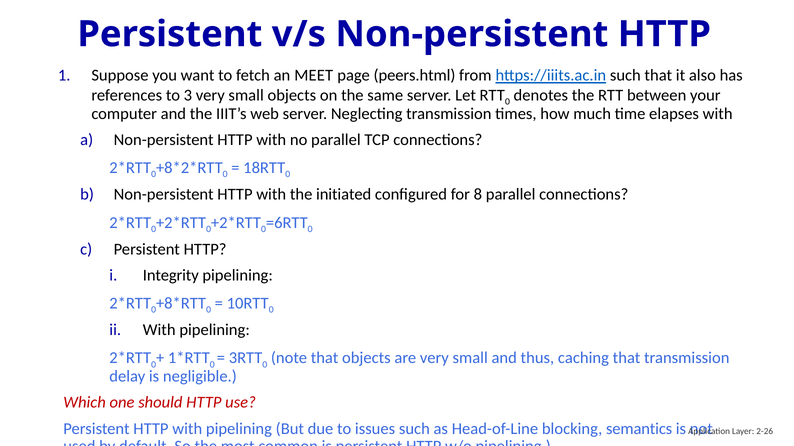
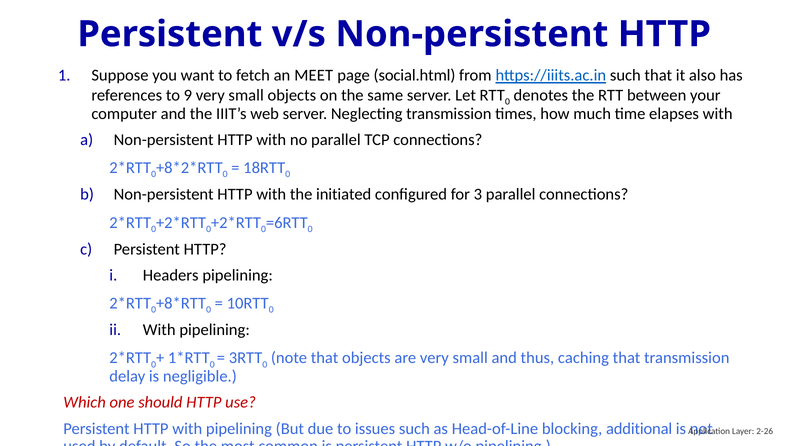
peers.html: peers.html -> social.html
3: 3 -> 9
8: 8 -> 3
Integrity: Integrity -> Headers
semantics: semantics -> additional
